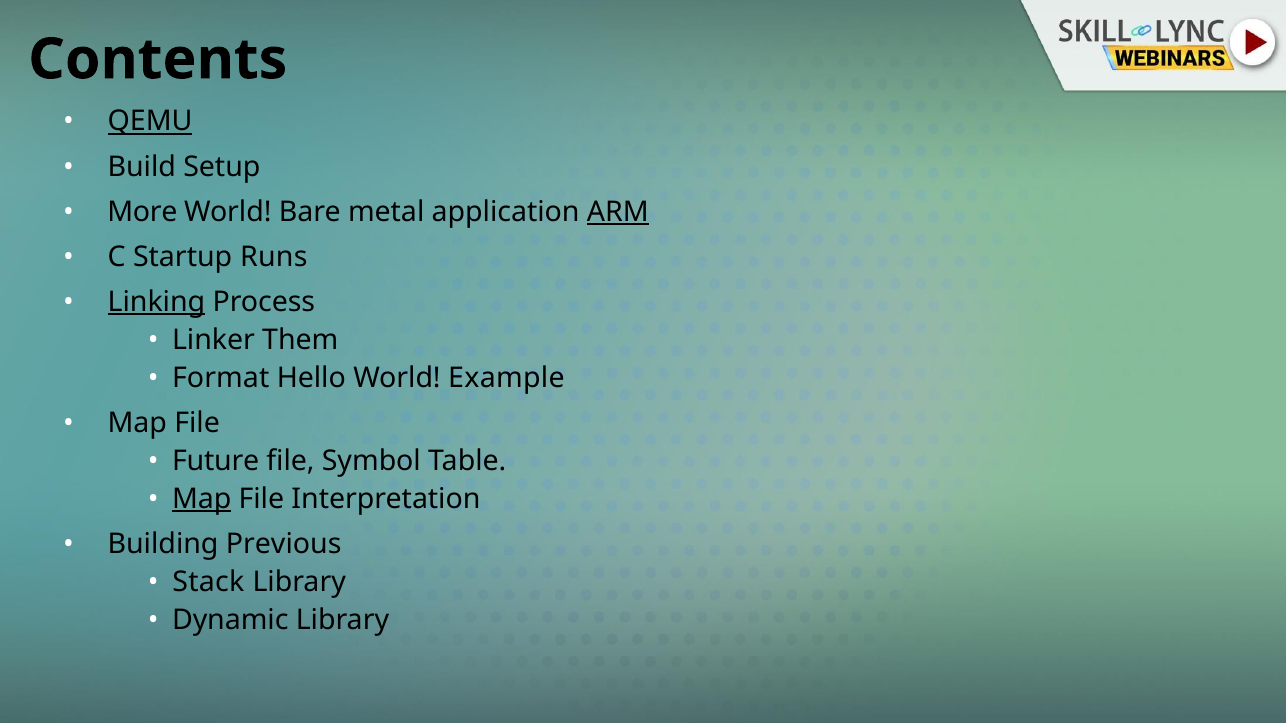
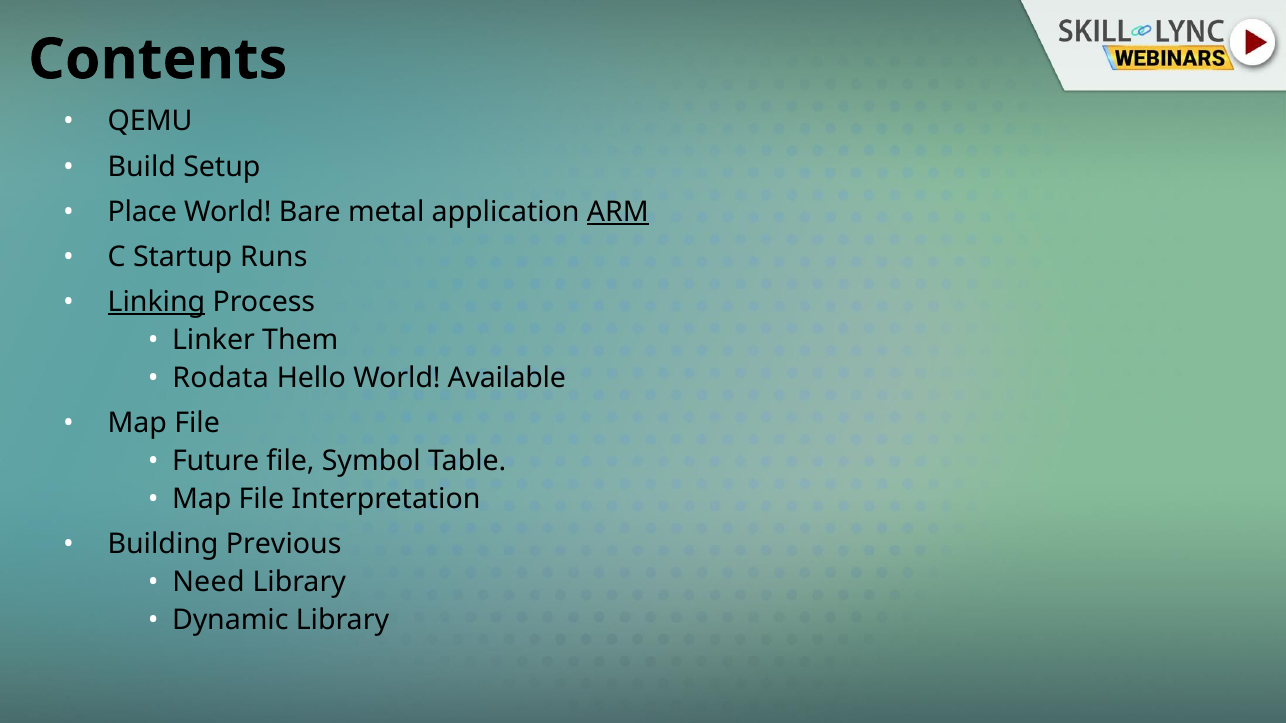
QEMU underline: present -> none
More: More -> Place
Format: Format -> Rodata
Example: Example -> Available
Map at (202, 499) underline: present -> none
Stack: Stack -> Need
